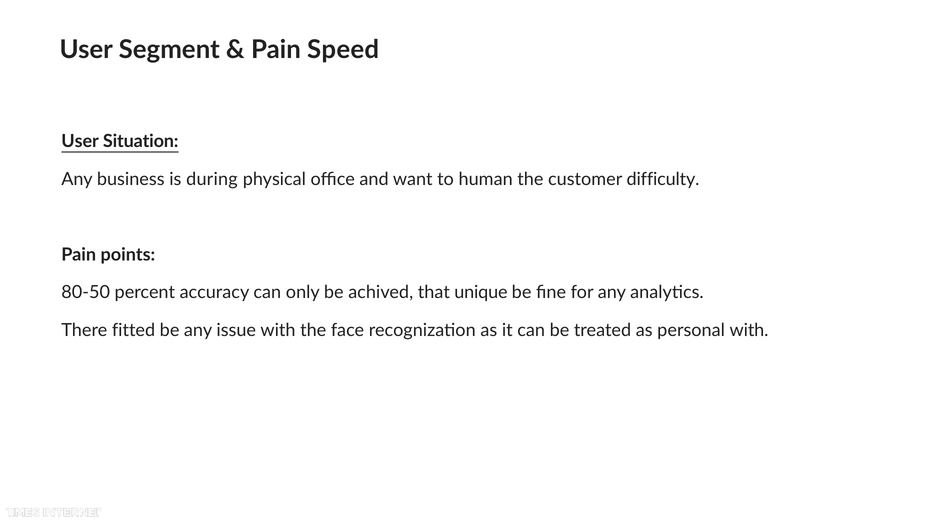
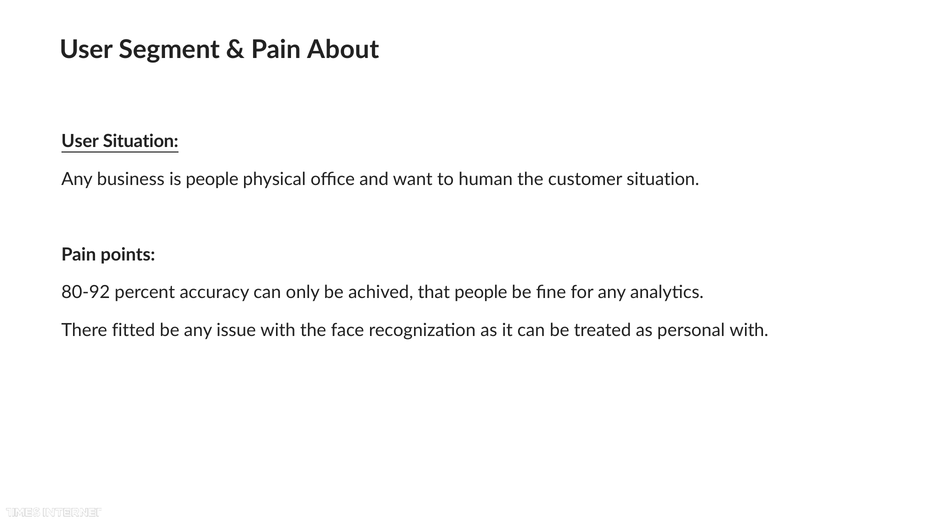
Speed: Speed -> About
is during: during -> people
customer difficulty: difficulty -> situation
80-50: 80-50 -> 80-92
that unique: unique -> people
